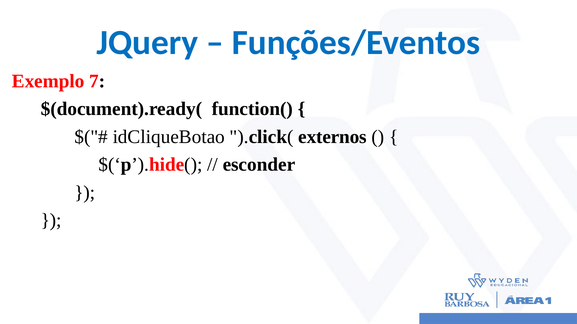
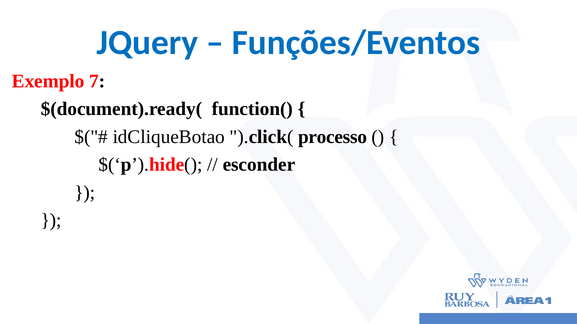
externos: externos -> processo
